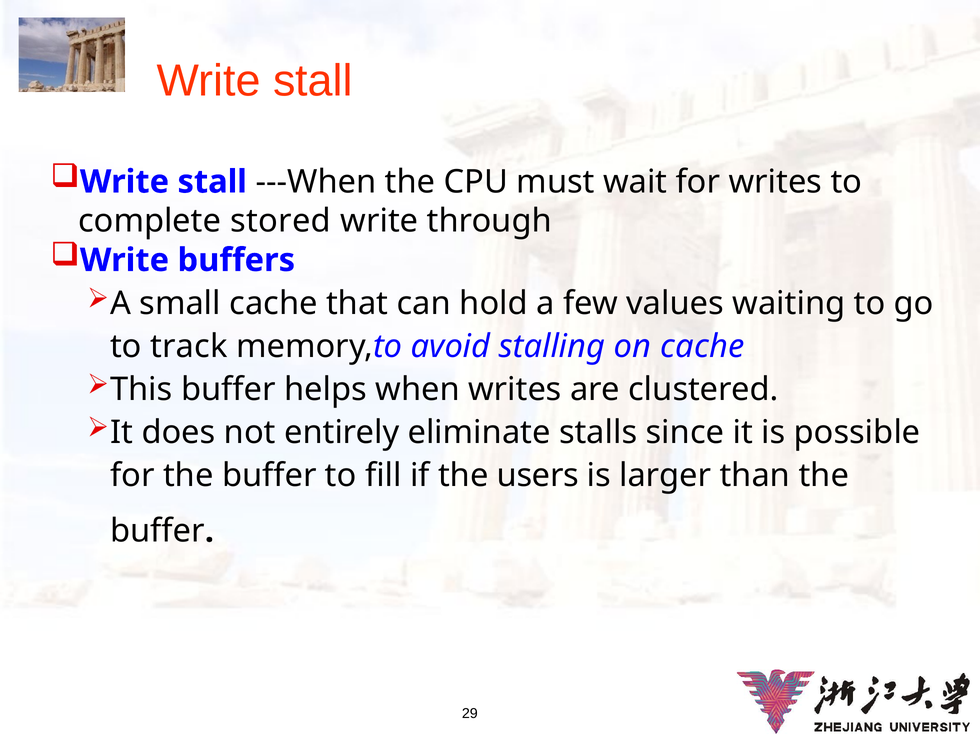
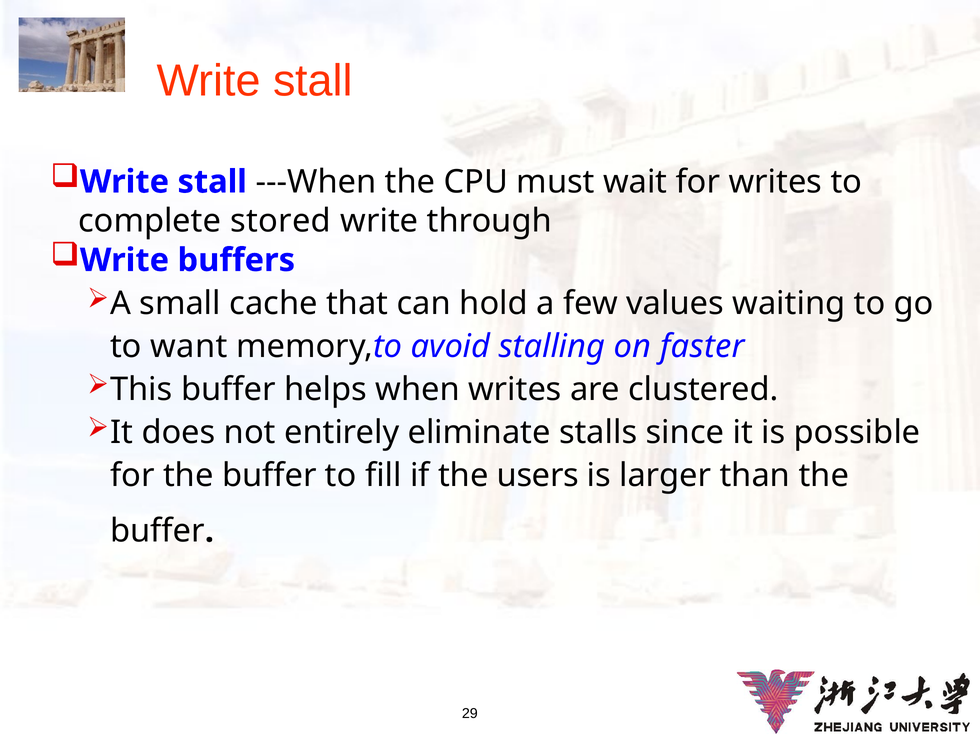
track: track -> want
on cache: cache -> faster
